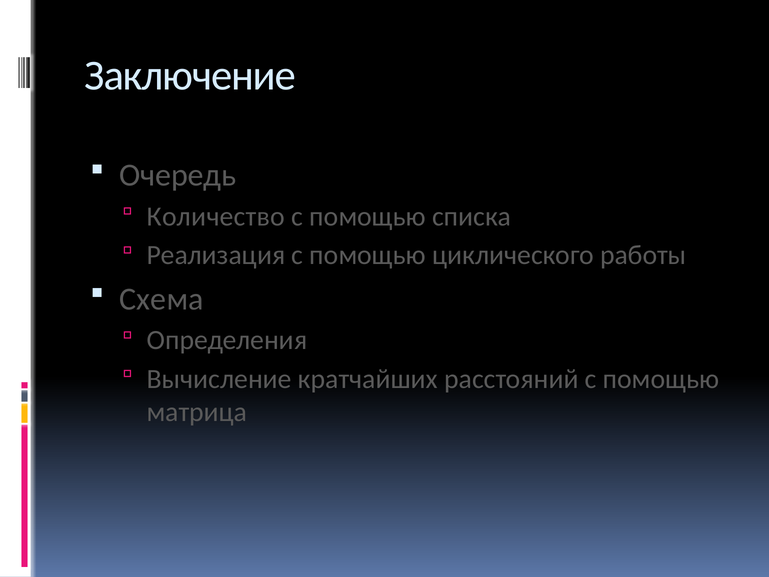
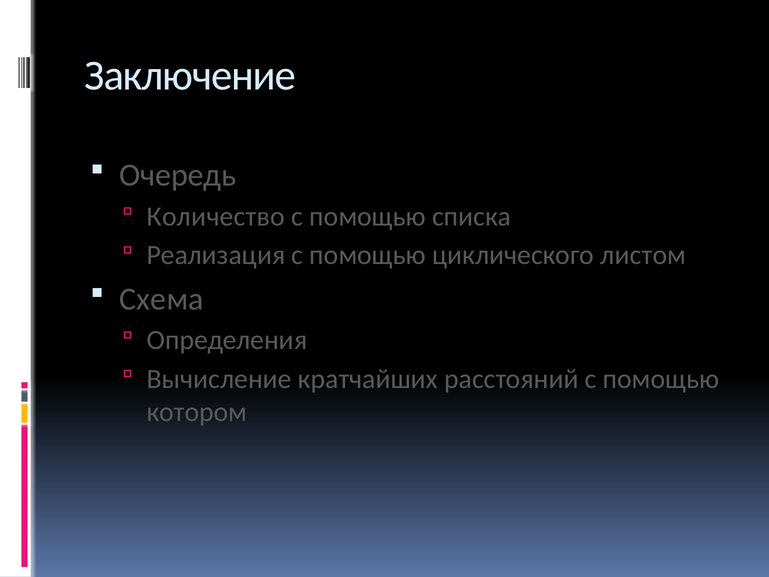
работы: работы -> листом
матрица: матрица -> котором
